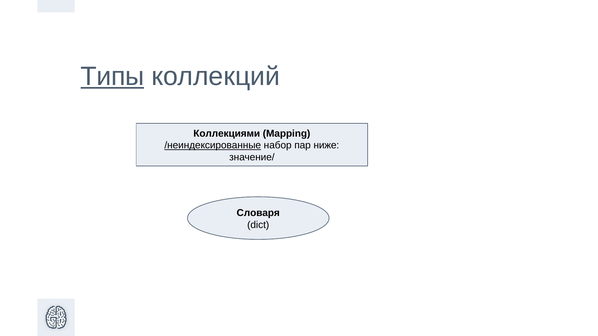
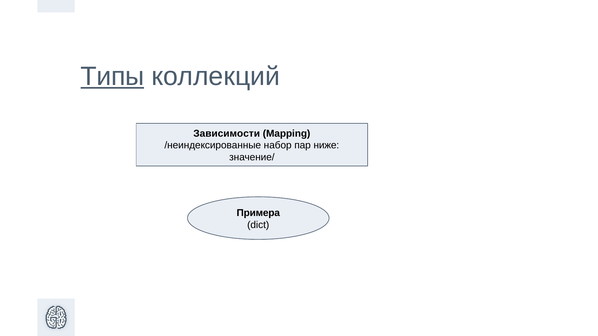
Коллекциями: Коллекциями -> Зависимости
/неиндексированные underline: present -> none
Словаря: Словаря -> Примера
